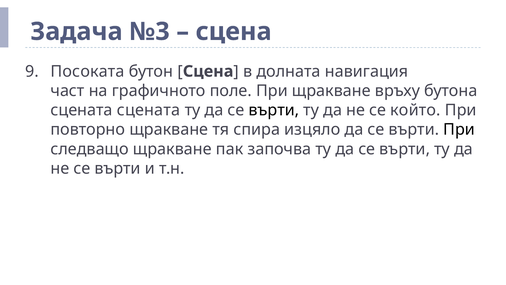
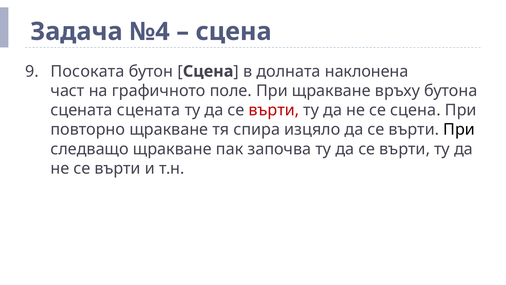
№3: №3 -> №4
навигация: навигация -> наклонена
върти at (274, 110) colour: black -> red
се който: който -> сцена
